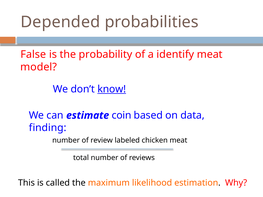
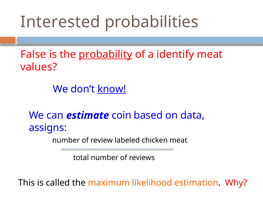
Depended: Depended -> Interested
probability underline: none -> present
model: model -> values
finding: finding -> assigns
